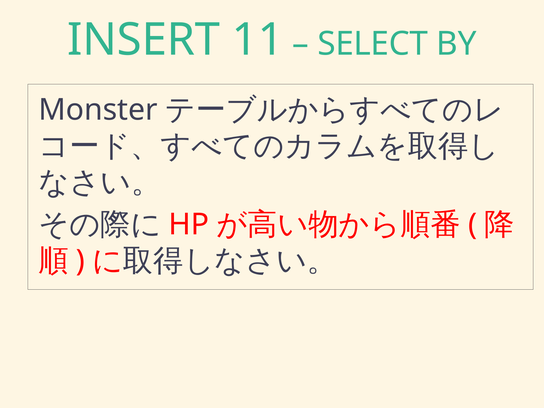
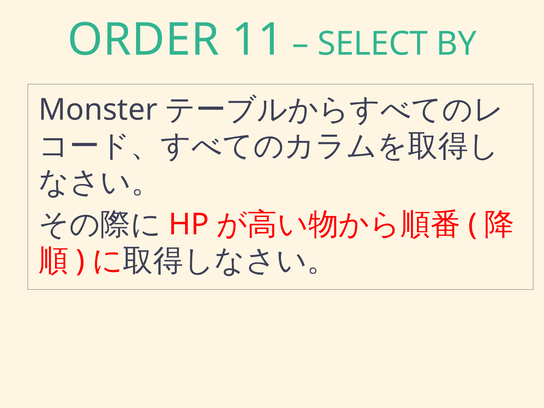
INSERT: INSERT -> ORDER
